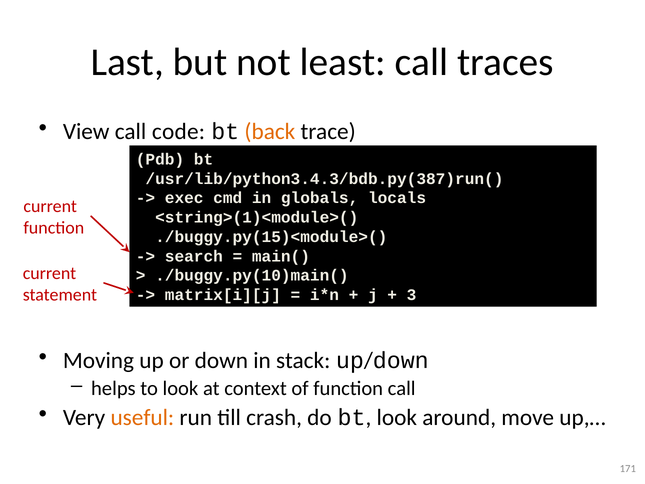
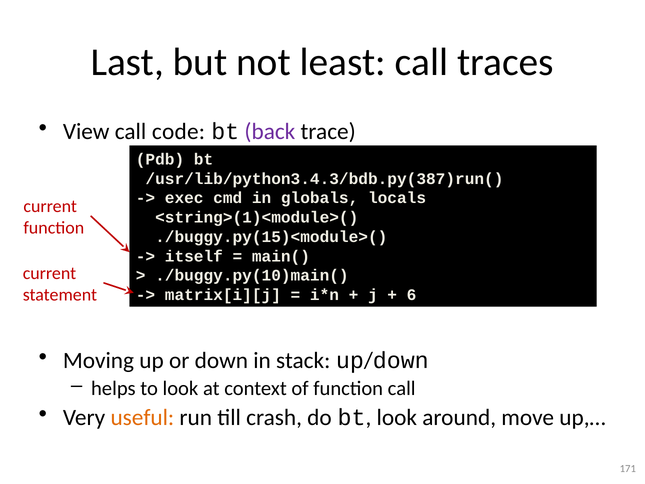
back colour: orange -> purple
search: search -> itself
3: 3 -> 6
